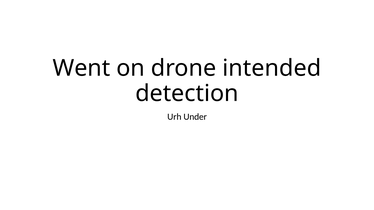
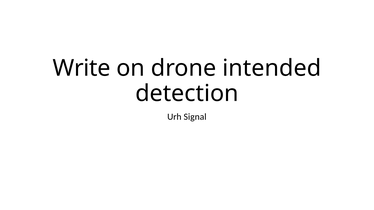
Went: Went -> Write
Under: Under -> Signal
